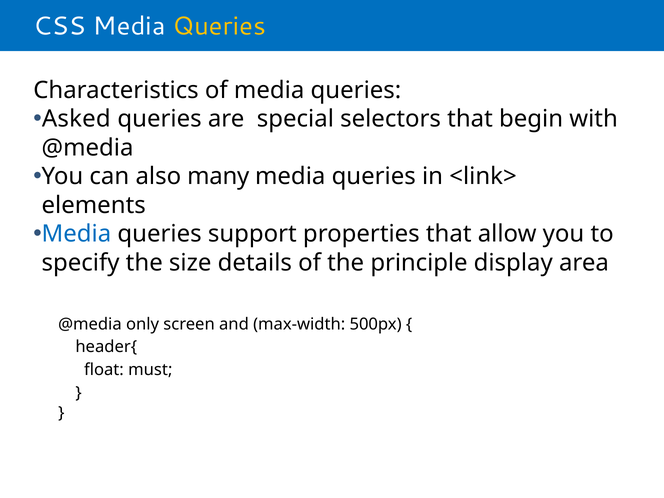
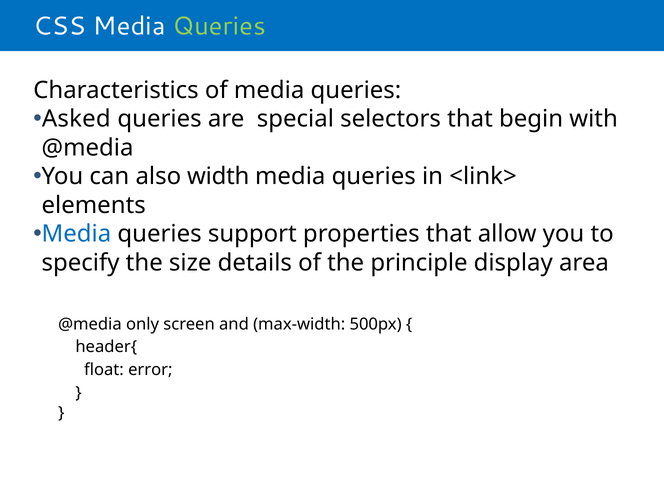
Queries at (219, 26) colour: yellow -> light green
many: many -> width
must: must -> error
